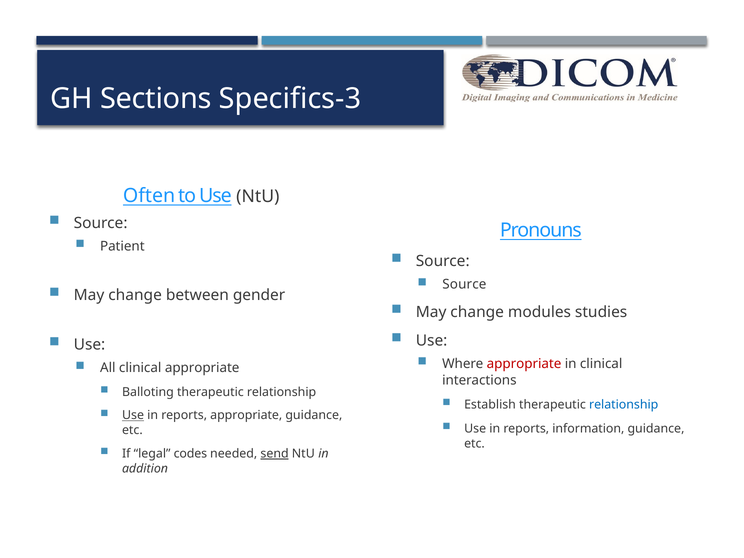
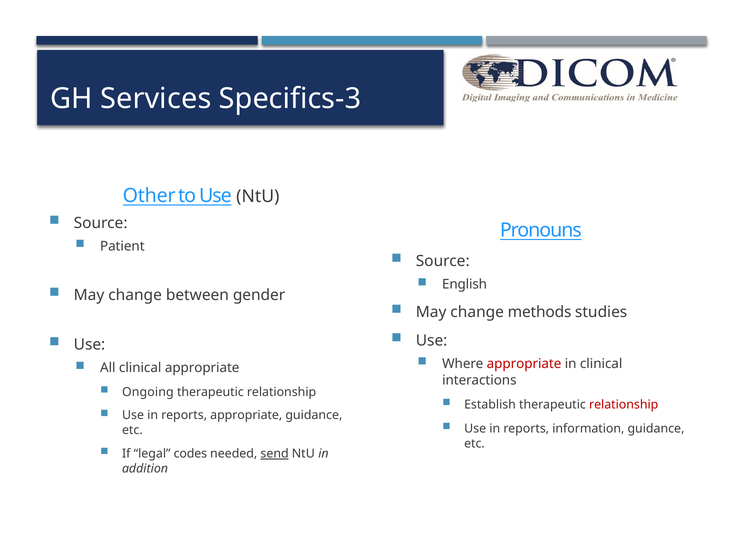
Sections: Sections -> Services
Often: Often -> Other
Source at (464, 285): Source -> English
modules: modules -> methods
Balloting: Balloting -> Ongoing
relationship at (624, 405) colour: blue -> red
Use at (133, 415) underline: present -> none
